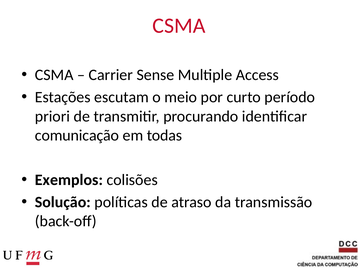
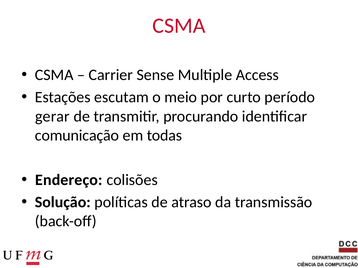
priori: priori -> gerar
Exemplos: Exemplos -> Endereço
